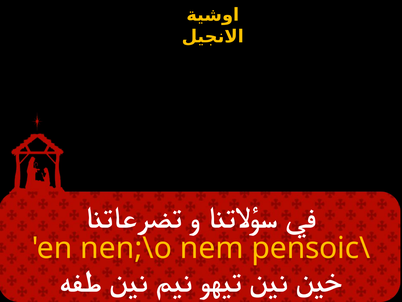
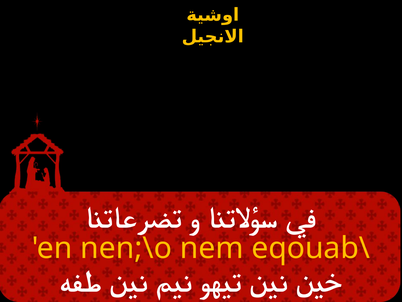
pensoic\: pensoic\ -> eqouab\
